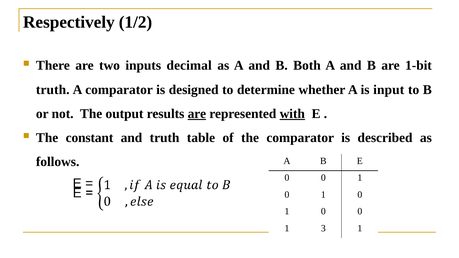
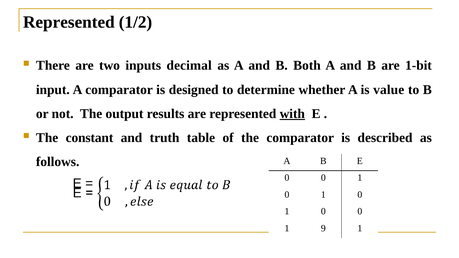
Respectively at (69, 22): Respectively -> Represented
truth at (53, 90): truth -> input
input: input -> value
are at (197, 114) underline: present -> none
3: 3 -> 9
